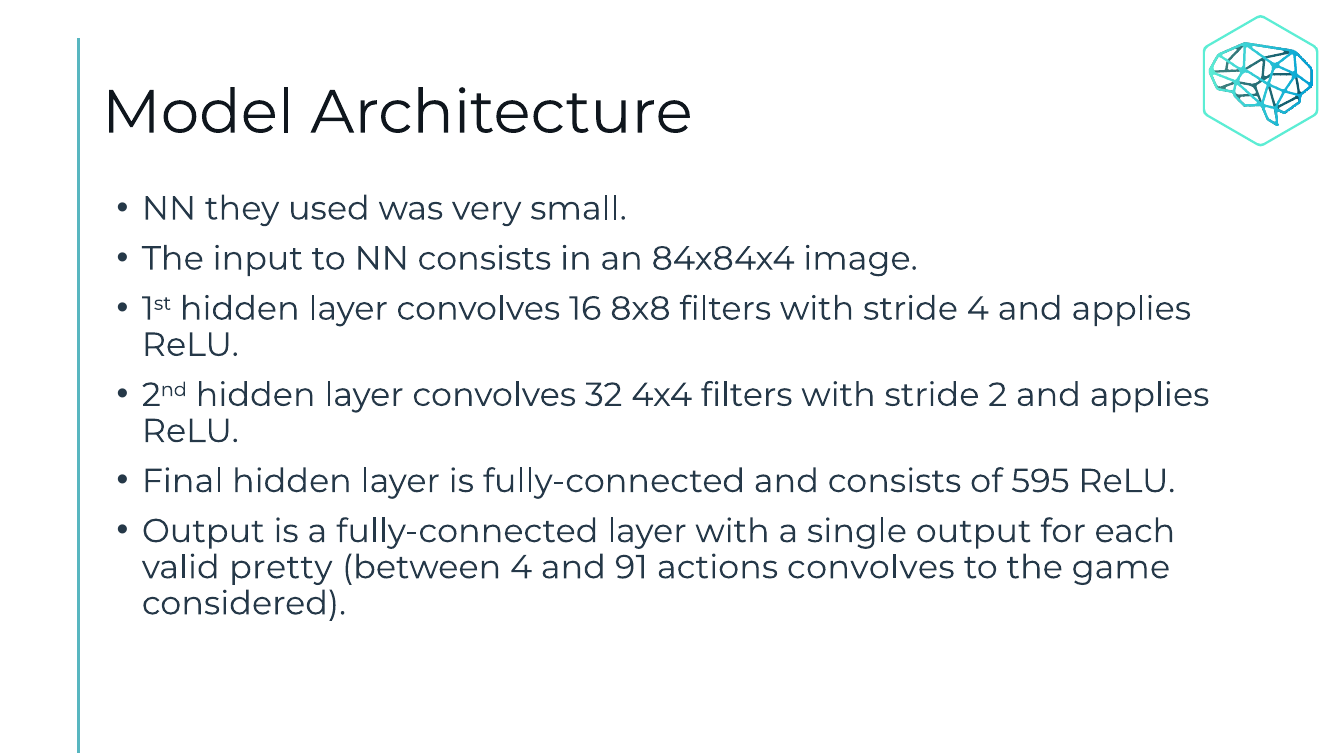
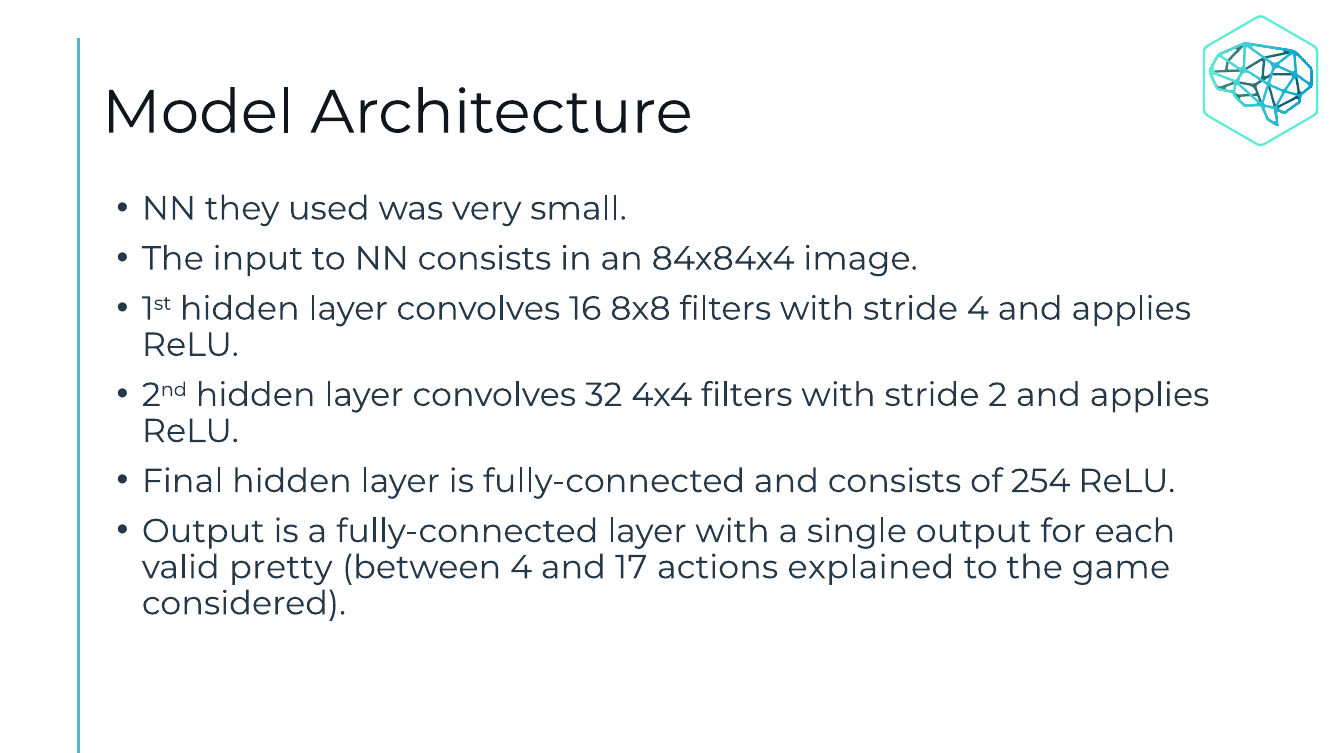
595: 595 -> 254
91: 91 -> 17
actions convolves: convolves -> explained
